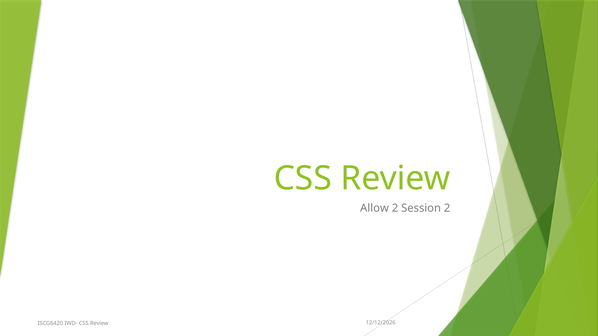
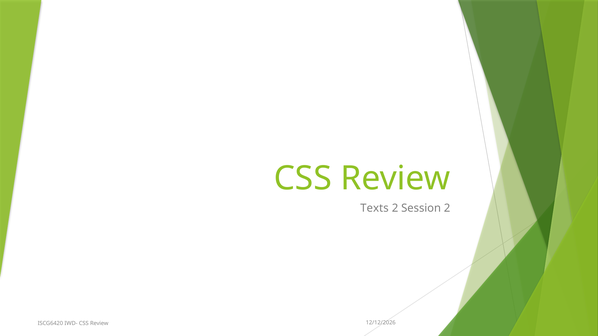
Allow: Allow -> Texts
